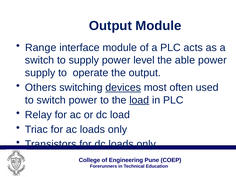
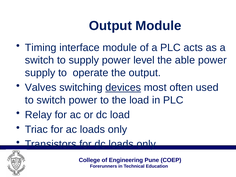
Range: Range -> Timing
Others: Others -> Valves
load at (139, 100) underline: present -> none
